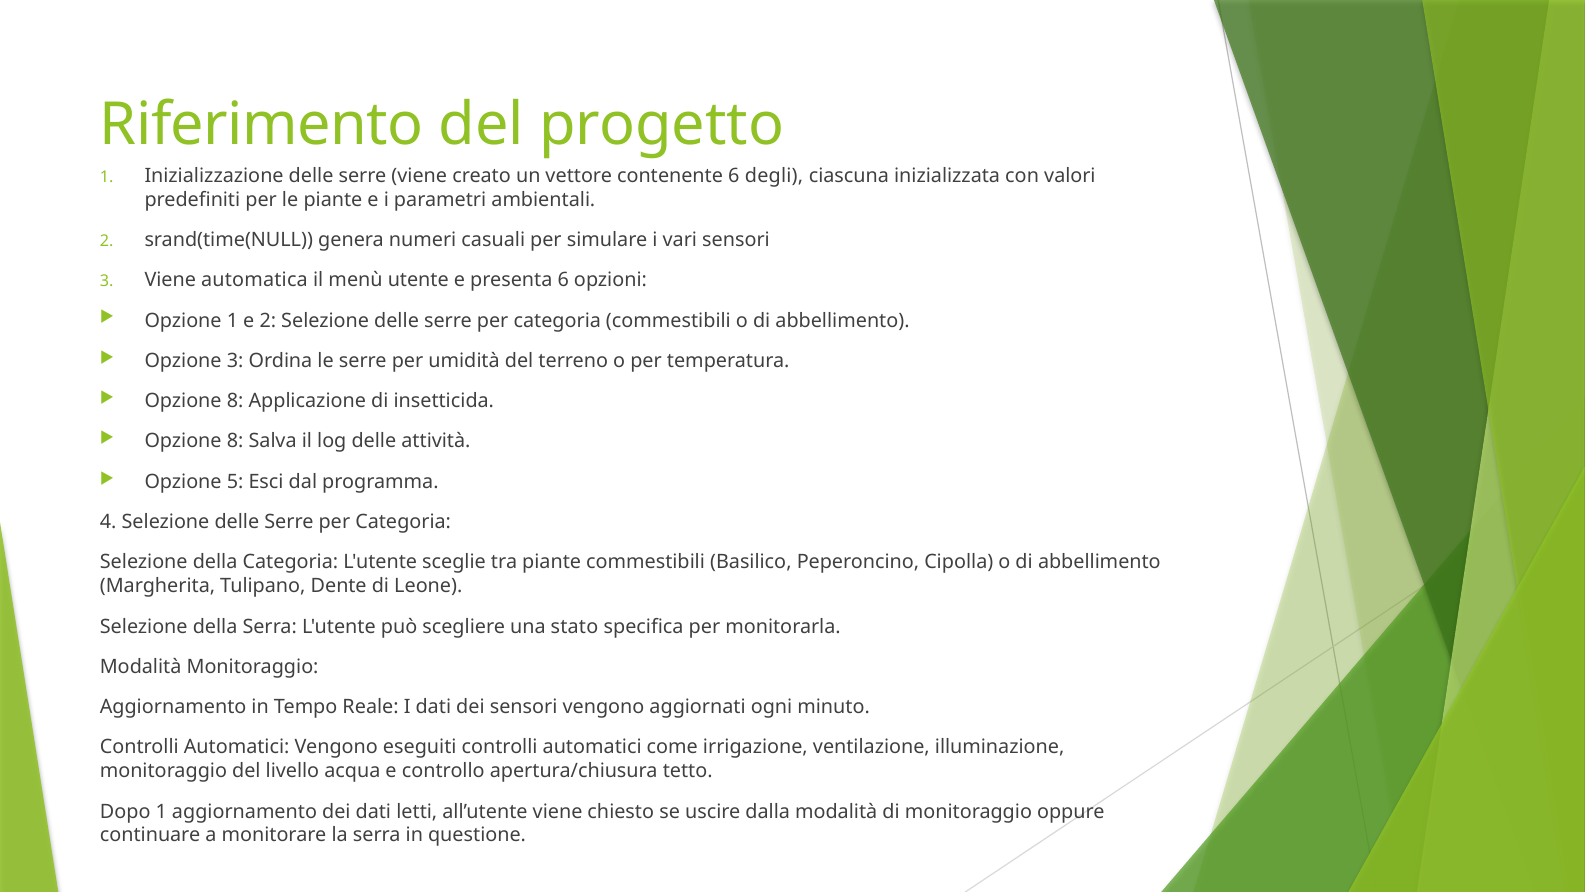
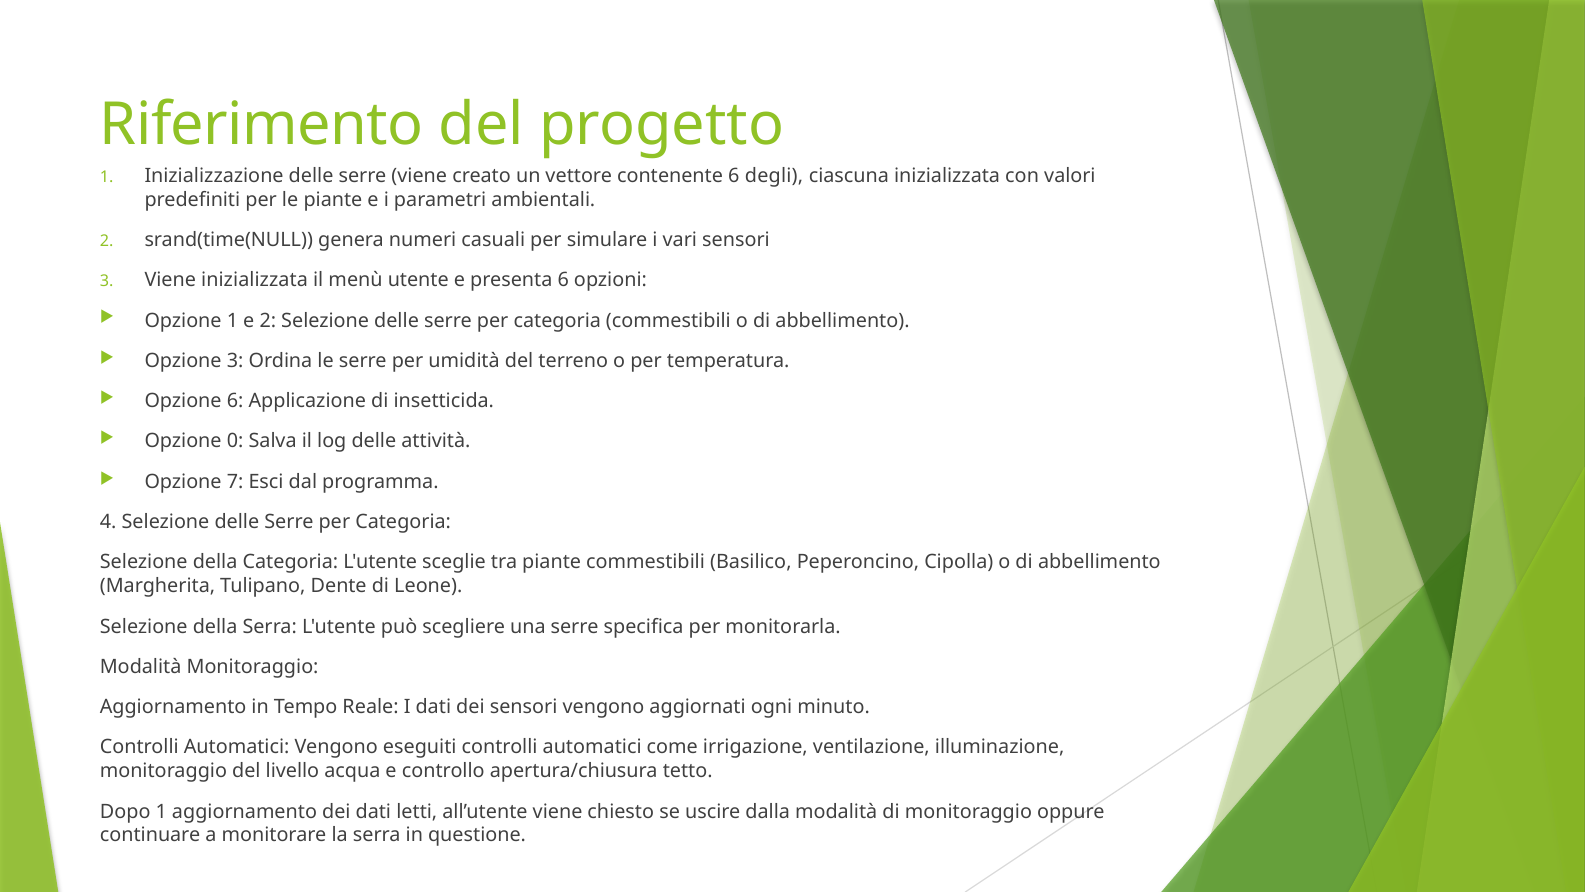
Viene automatica: automatica -> inizializzata
8 at (235, 401): 8 -> 6
8 at (235, 441): 8 -> 0
5: 5 -> 7
una stato: stato -> serre
